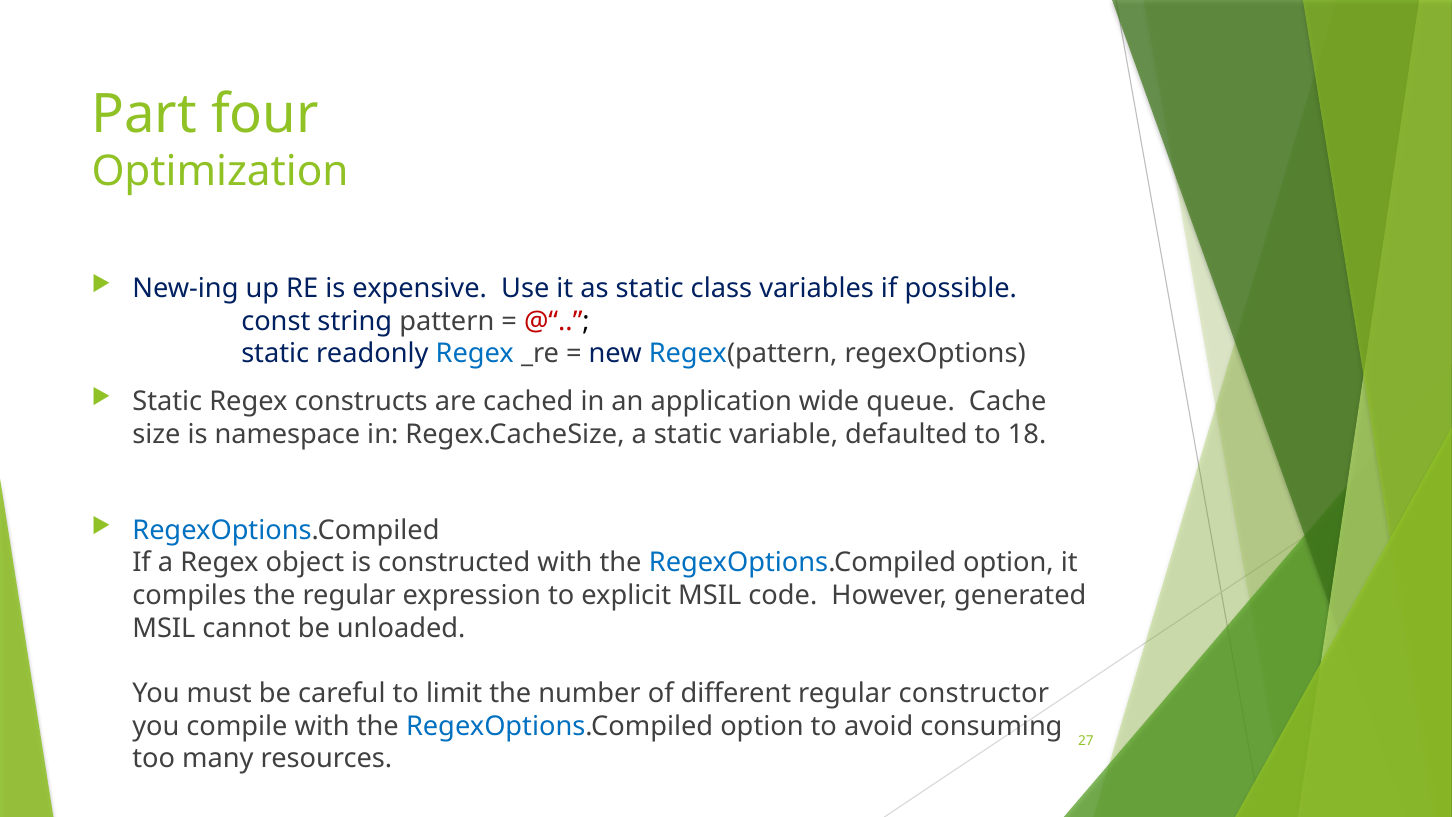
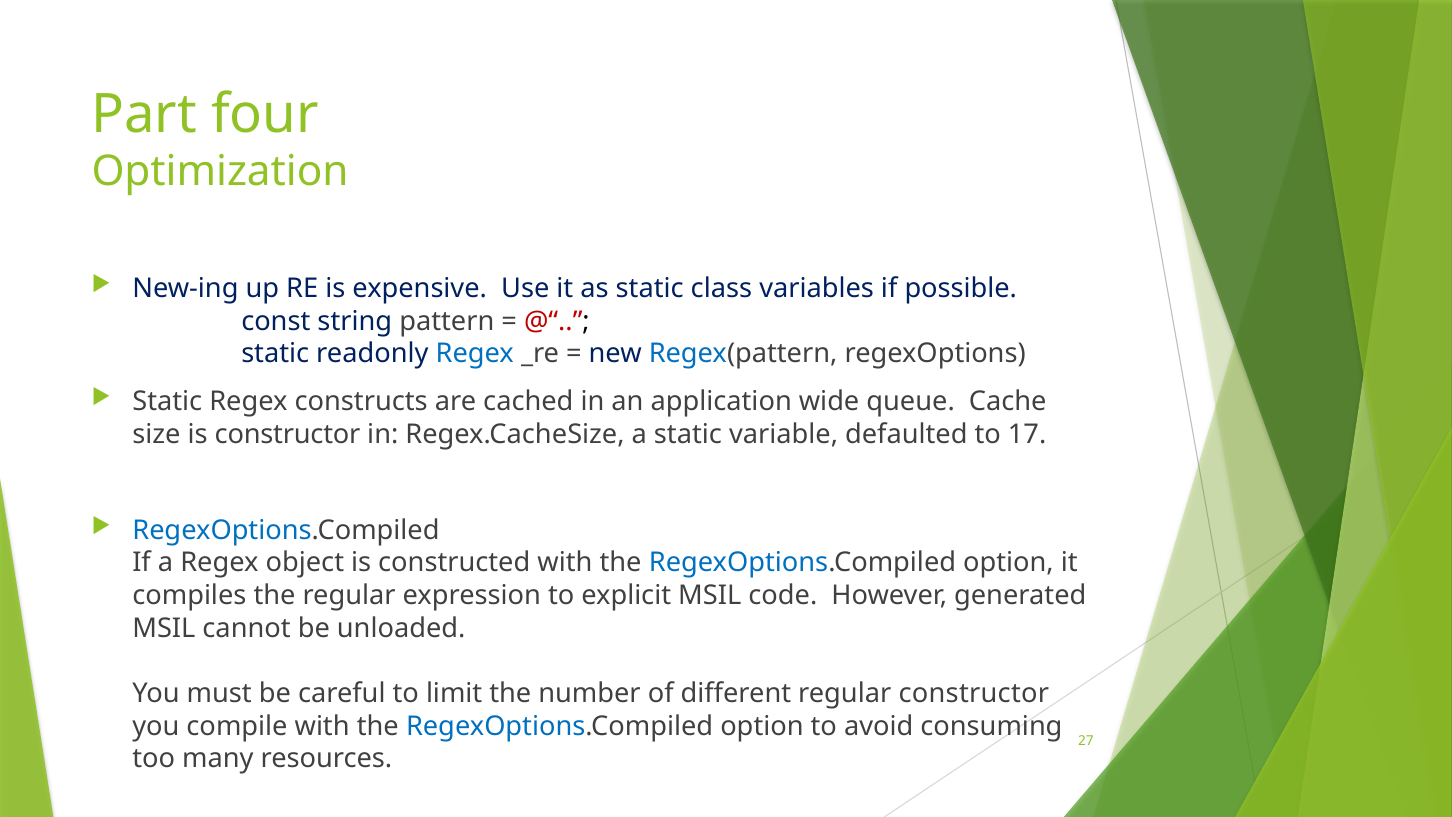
is namespace: namespace -> constructor
18: 18 -> 17
